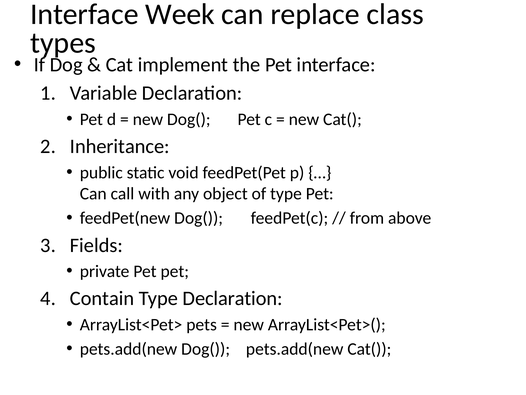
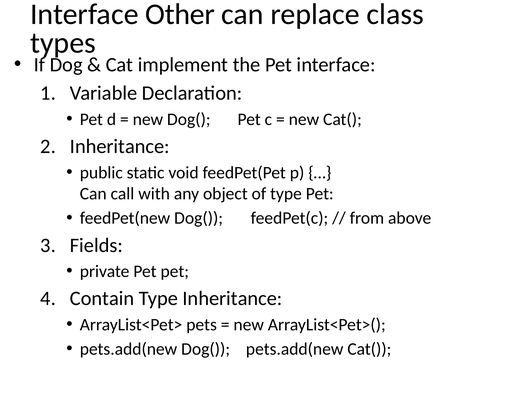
Week: Week -> Other
Type Declaration: Declaration -> Inheritance
